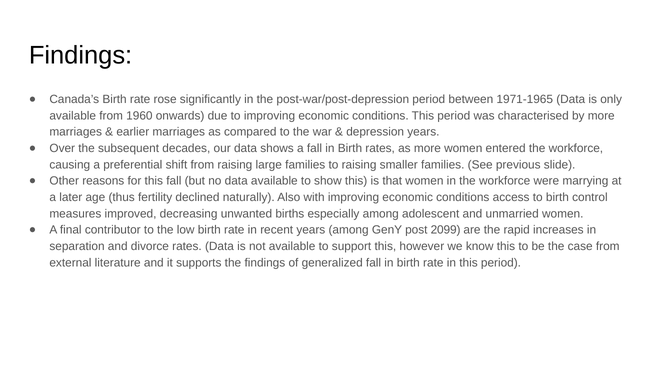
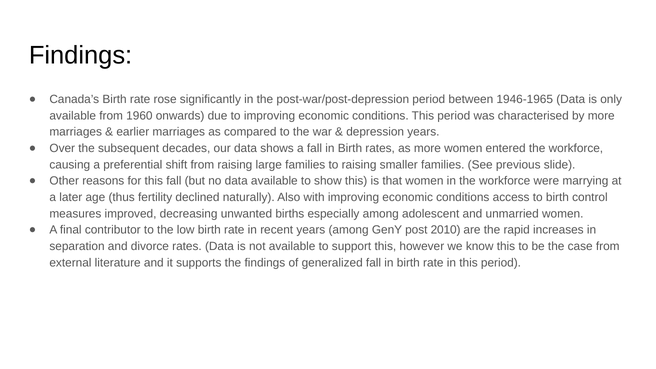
1971-1965: 1971-1965 -> 1946-1965
2099: 2099 -> 2010
